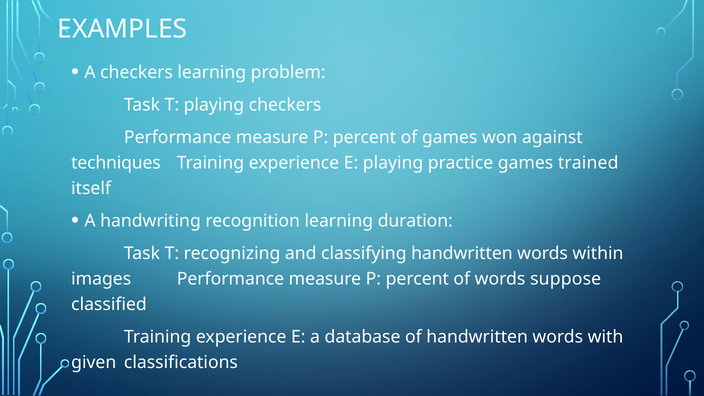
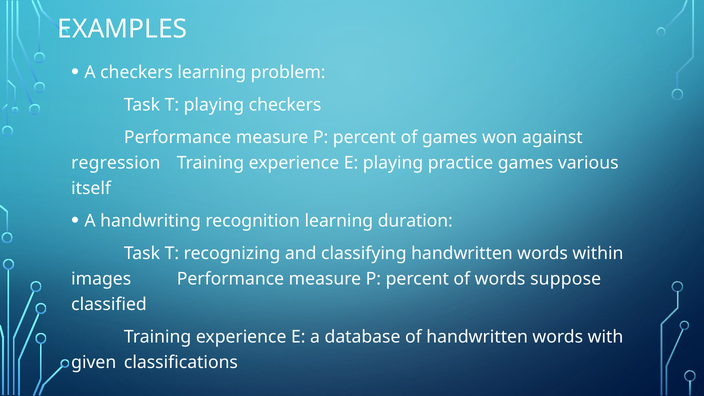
techniques: techniques -> regression
trained: trained -> various
